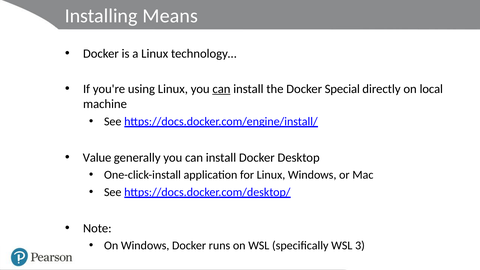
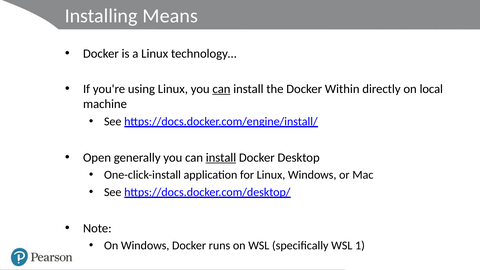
Special: Special -> Within
Value: Value -> Open
install at (221, 158) underline: none -> present
3: 3 -> 1
